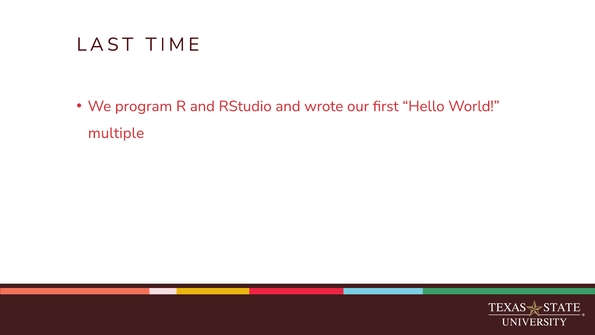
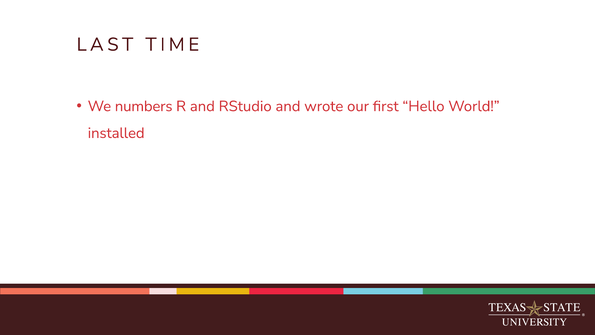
program: program -> numbers
multiple: multiple -> installed
